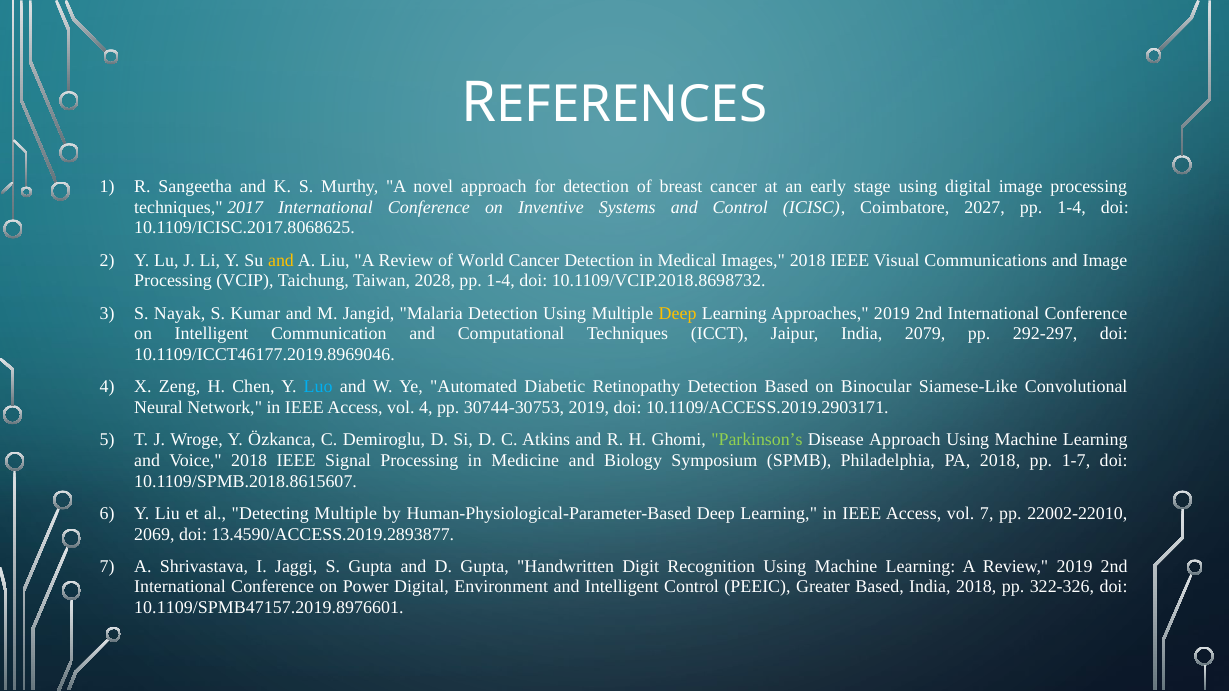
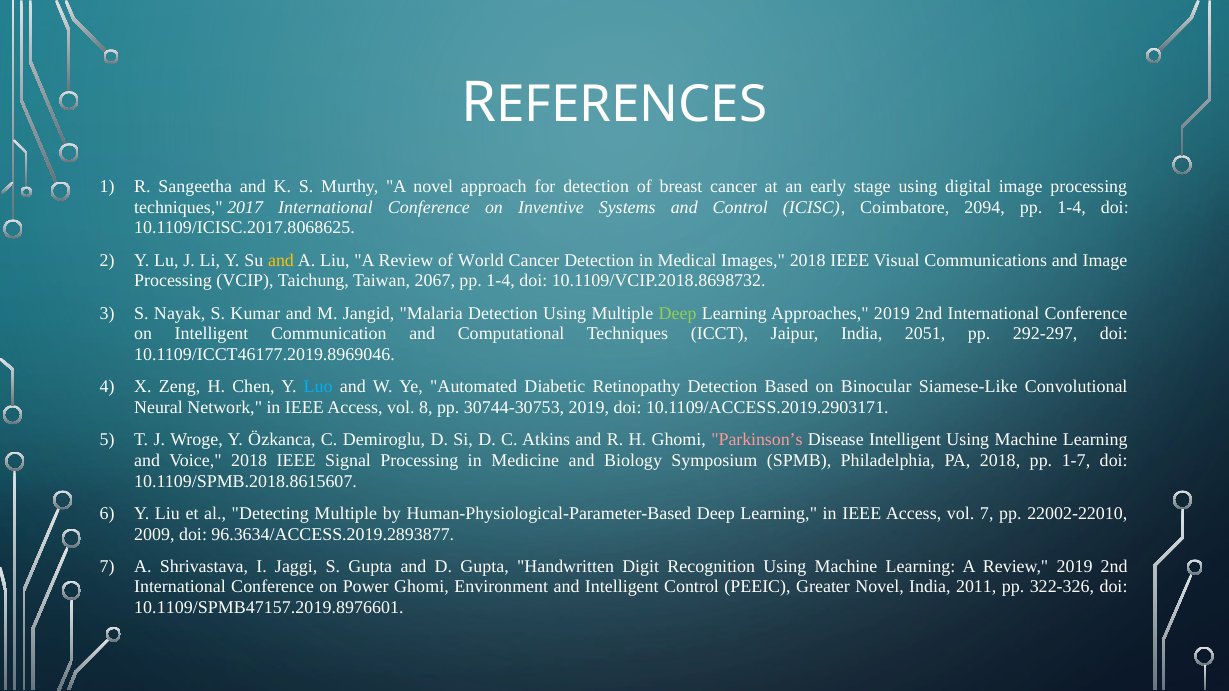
2027: 2027 -> 2094
2028: 2028 -> 2067
Deep at (678, 313) colour: yellow -> light green
2079: 2079 -> 2051
vol 4: 4 -> 8
Parkinson’s colour: light green -> pink
Disease Approach: Approach -> Intelligent
2069: 2069 -> 2009
13.4590/ACCESS.2019.2893877: 13.4590/ACCESS.2019.2893877 -> 96.3634/ACCESS.2019.2893877
Power Digital: Digital -> Ghomi
Greater Based: Based -> Novel
India 2018: 2018 -> 2011
